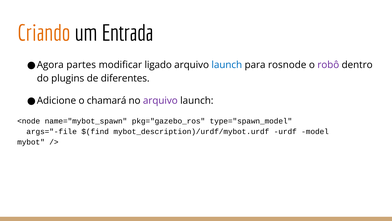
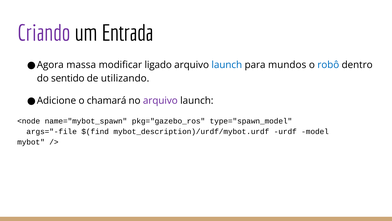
Criando colour: orange -> purple
partes: partes -> massa
rosnode: rosnode -> mundos
robô colour: purple -> blue
plugins: plugins -> sentido
diferentes: diferentes -> utilizando
